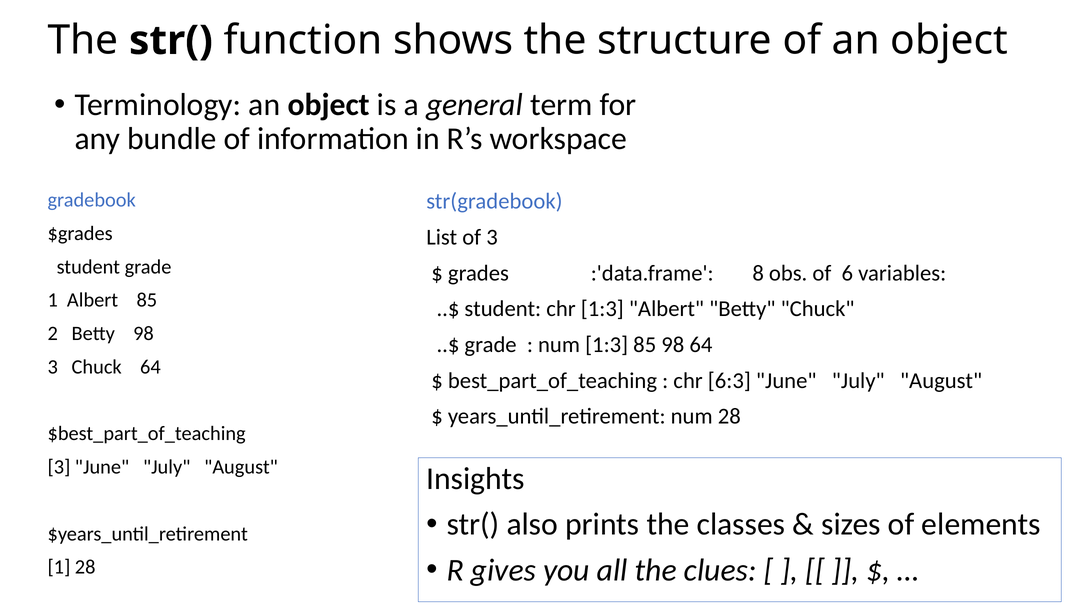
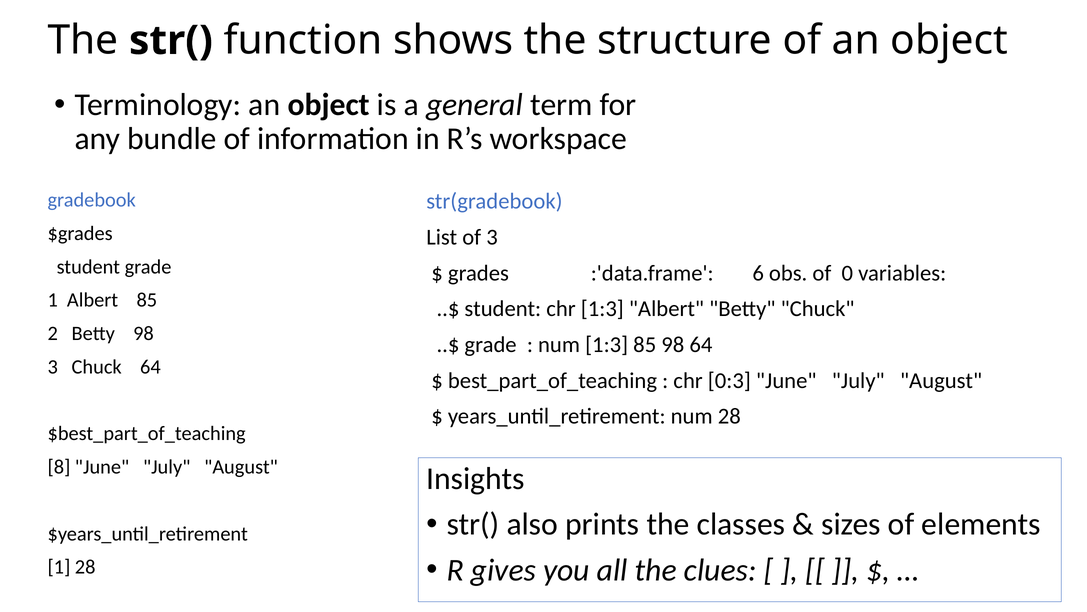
8: 8 -> 6
6: 6 -> 0
6:3: 6:3 -> 0:3
3 at (59, 467): 3 -> 8
